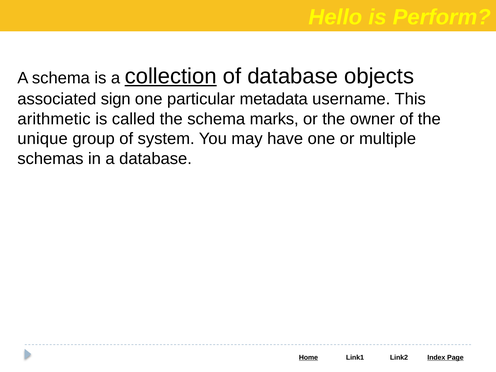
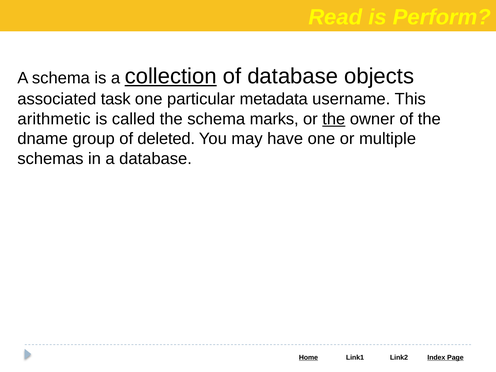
Hello: Hello -> Read
sign: sign -> task
the at (334, 119) underline: none -> present
unique: unique -> dname
system: system -> deleted
